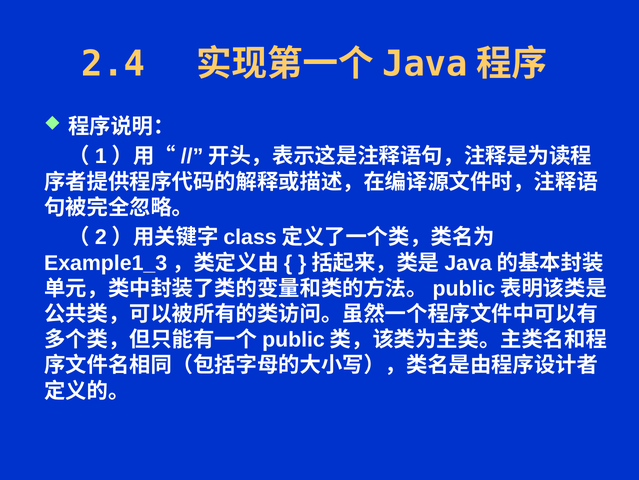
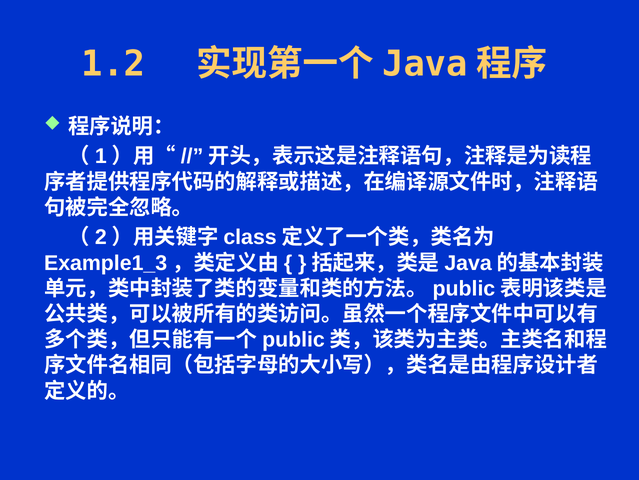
2.4: 2.4 -> 1.2
